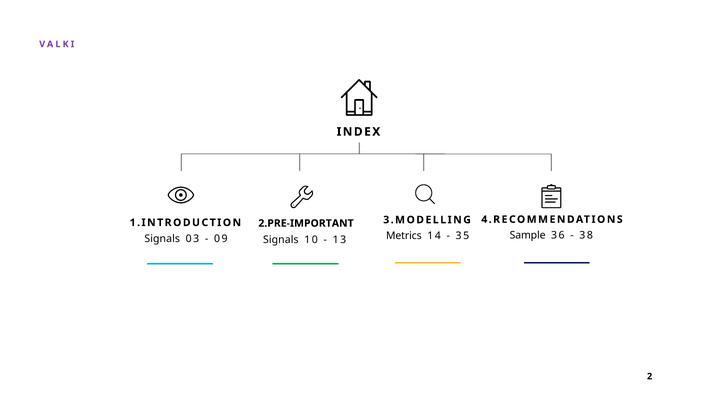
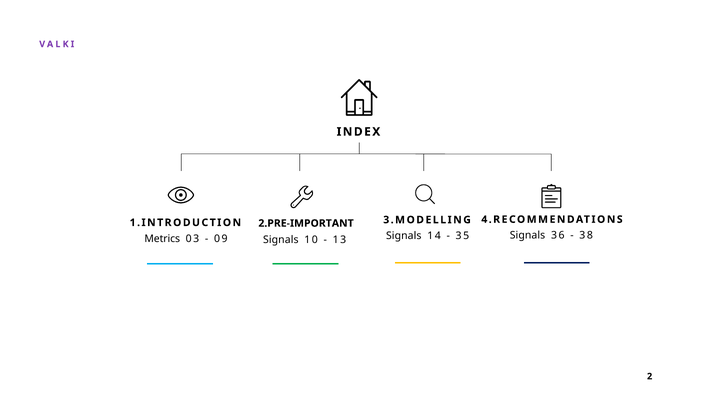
Signals at (162, 238): Signals -> Metrics
13 Metrics: Metrics -> Signals
35 Sample: Sample -> Signals
